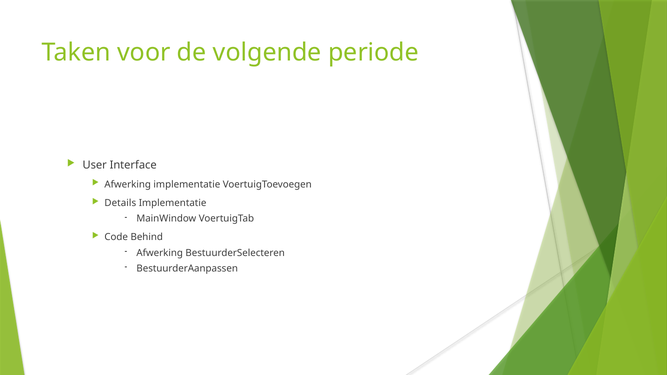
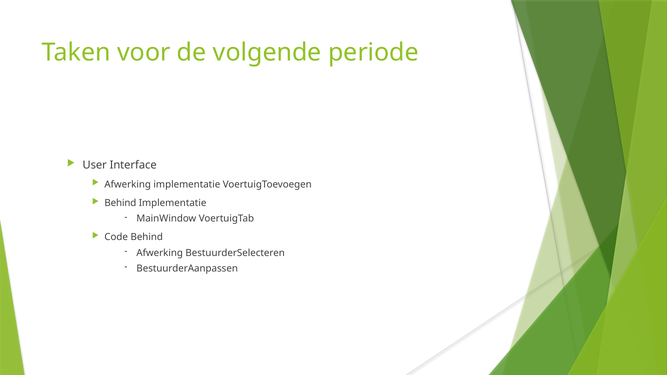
Details at (120, 203): Details -> Behind
